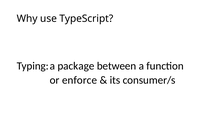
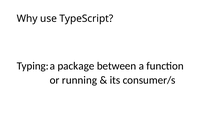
enforce: enforce -> running
